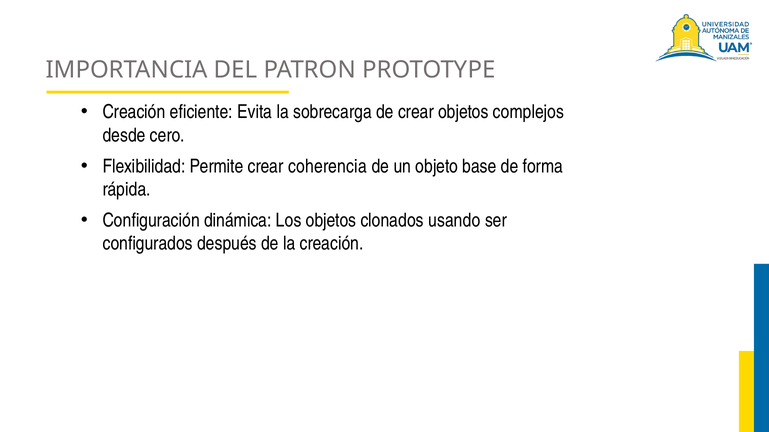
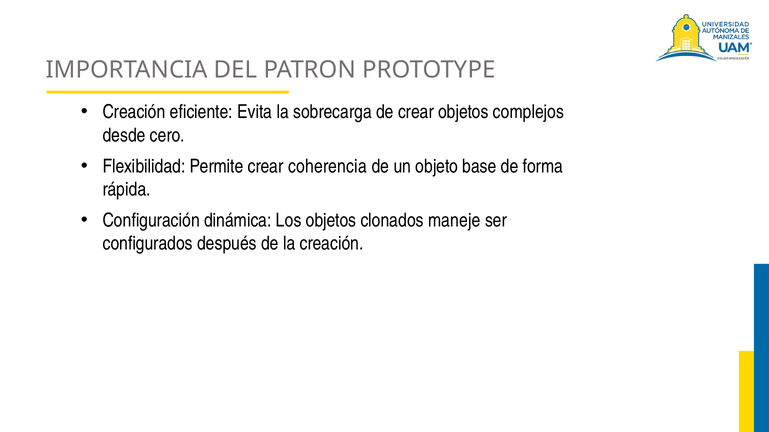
usando: usando -> maneje
